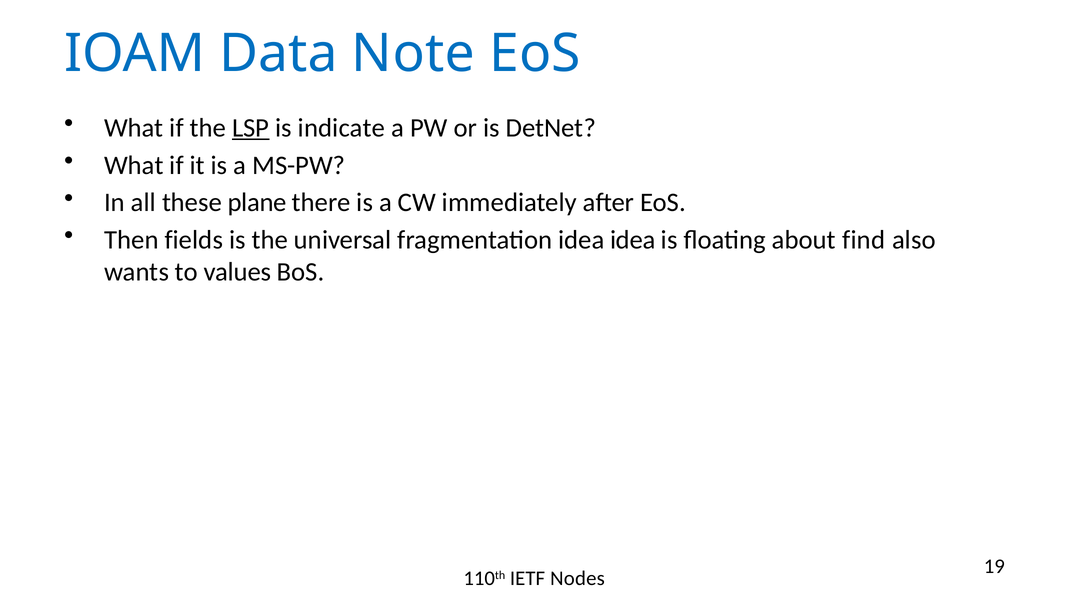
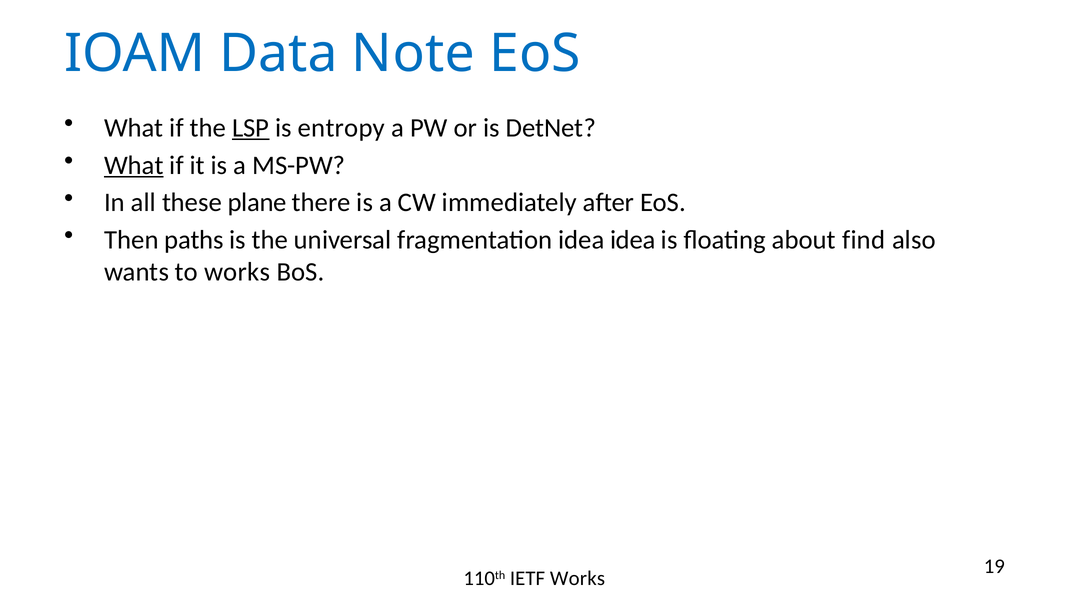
indicate: indicate -> entropy
What at (134, 165) underline: none -> present
fields: fields -> paths
to values: values -> works
IETF Nodes: Nodes -> Works
